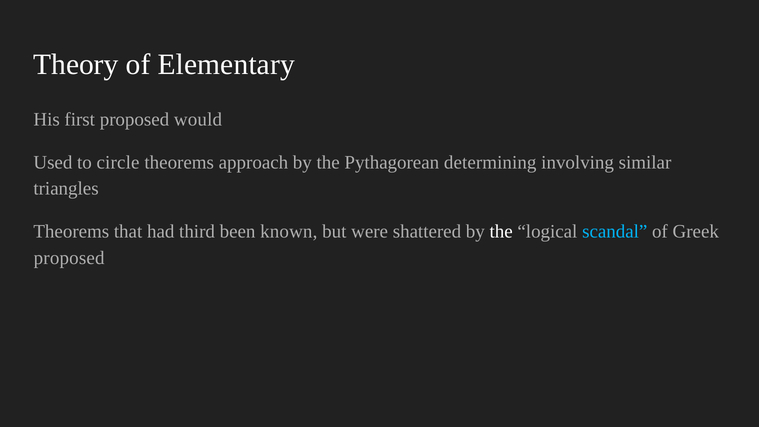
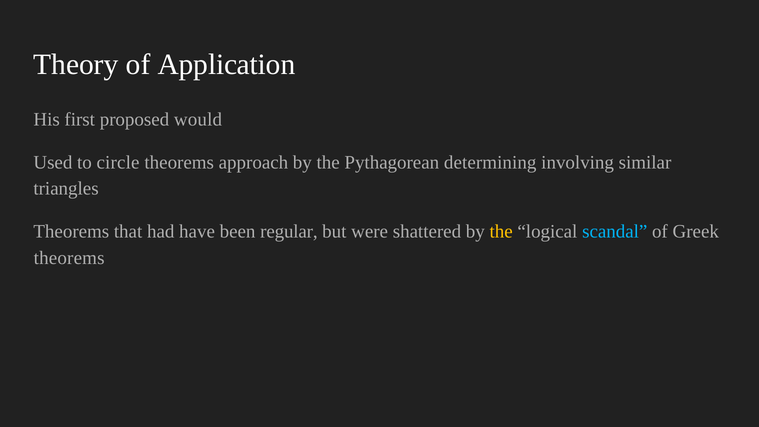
Elementary: Elementary -> Application
third: third -> have
known: known -> regular
the at (501, 232) colour: white -> yellow
proposed at (69, 258): proposed -> theorems
